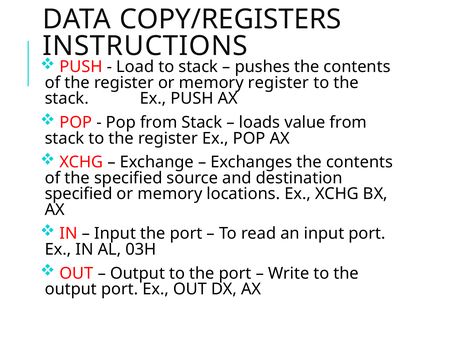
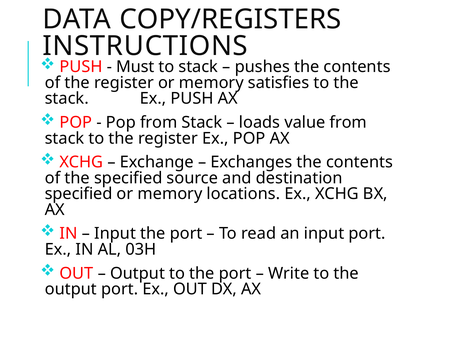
Load: Load -> Must
memory register: register -> satisfies
